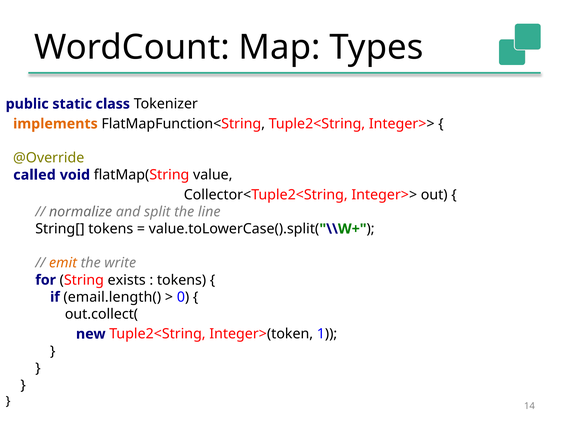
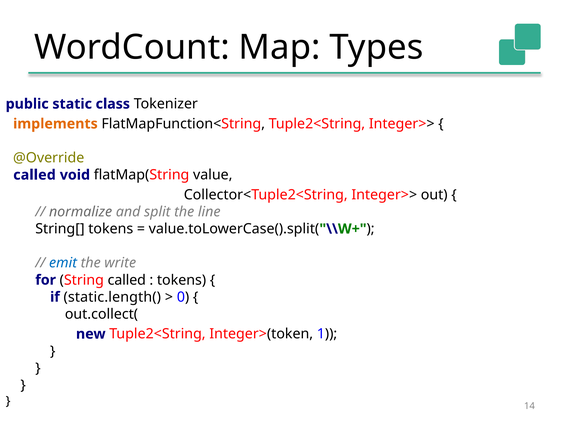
emit colour: orange -> blue
String exists: exists -> called
email.length(: email.length( -> static.length(
